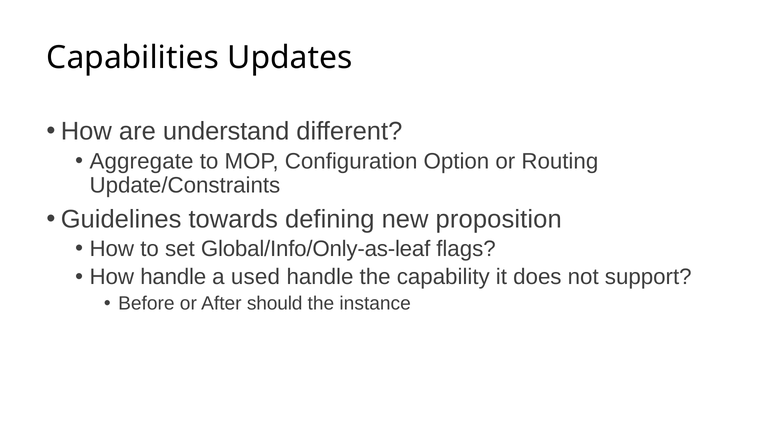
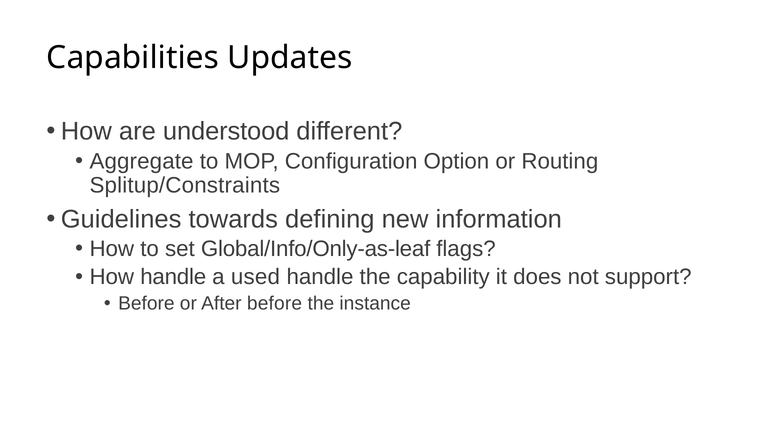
understand: understand -> understood
Update/Constraints: Update/Constraints -> Splitup/Constraints
proposition: proposition -> information
After should: should -> before
